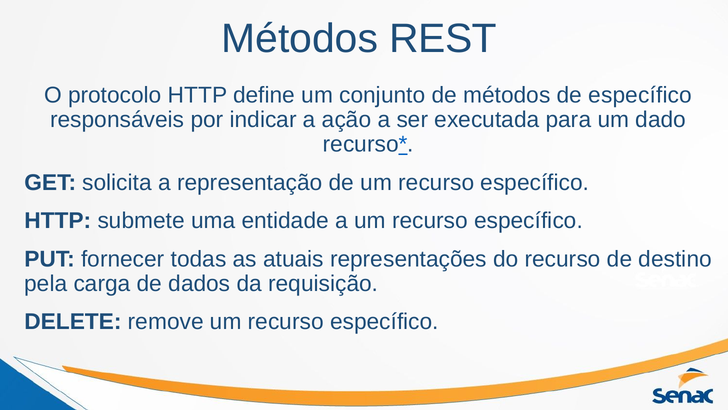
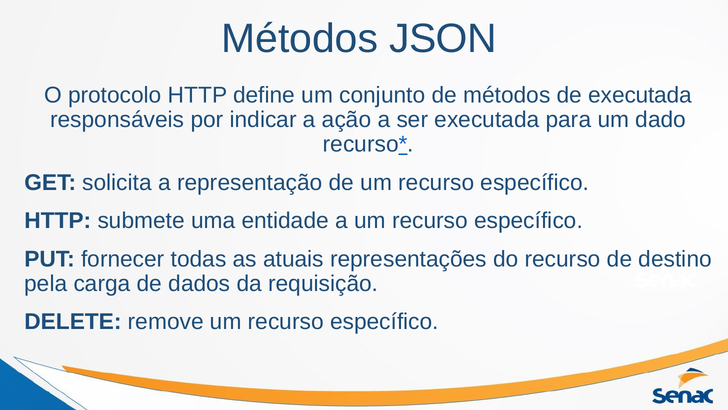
REST: REST -> JSON
de específico: específico -> executada
